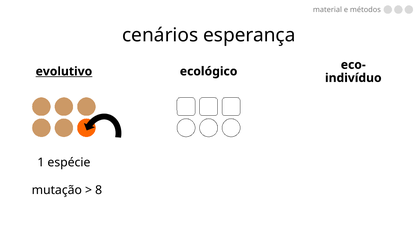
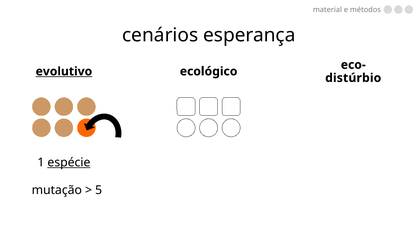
indivíduo: indivíduo -> distúrbio
espécie underline: none -> present
8: 8 -> 5
